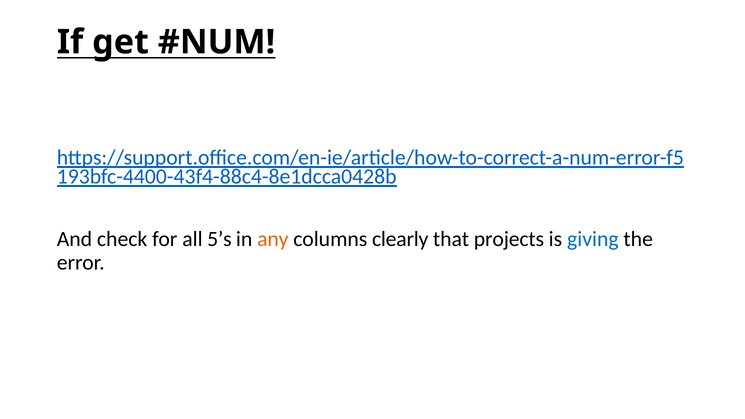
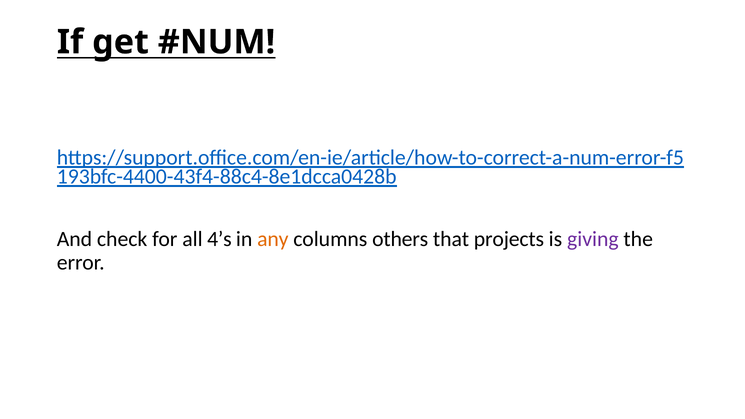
5’s: 5’s -> 4’s
clearly: clearly -> others
giving colour: blue -> purple
